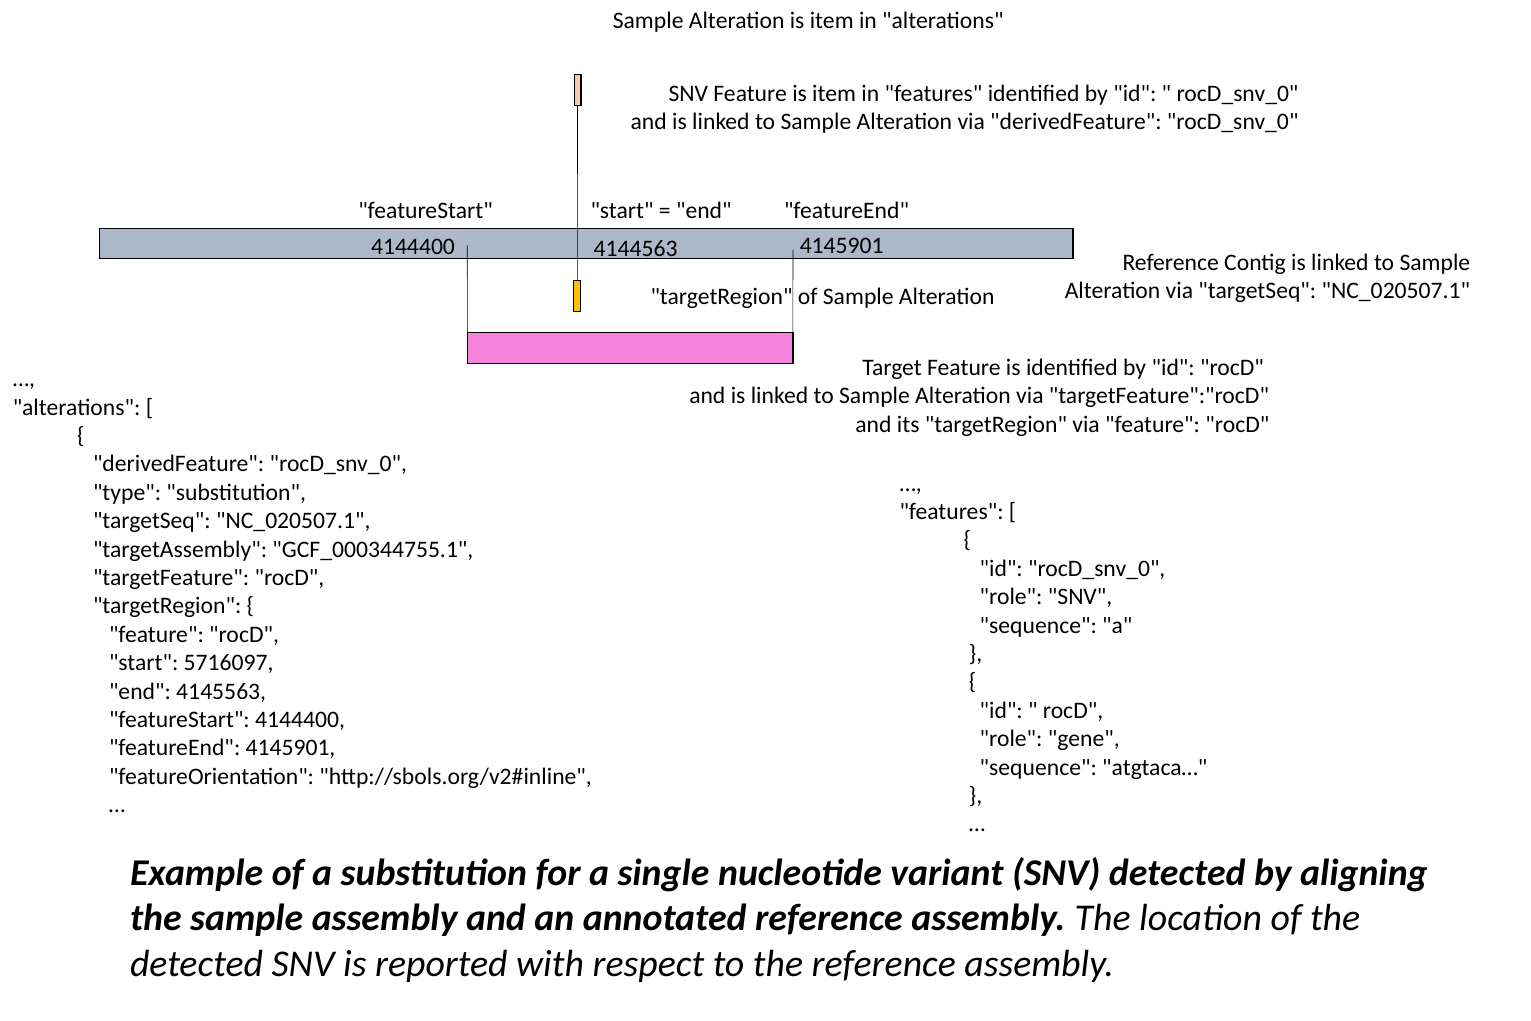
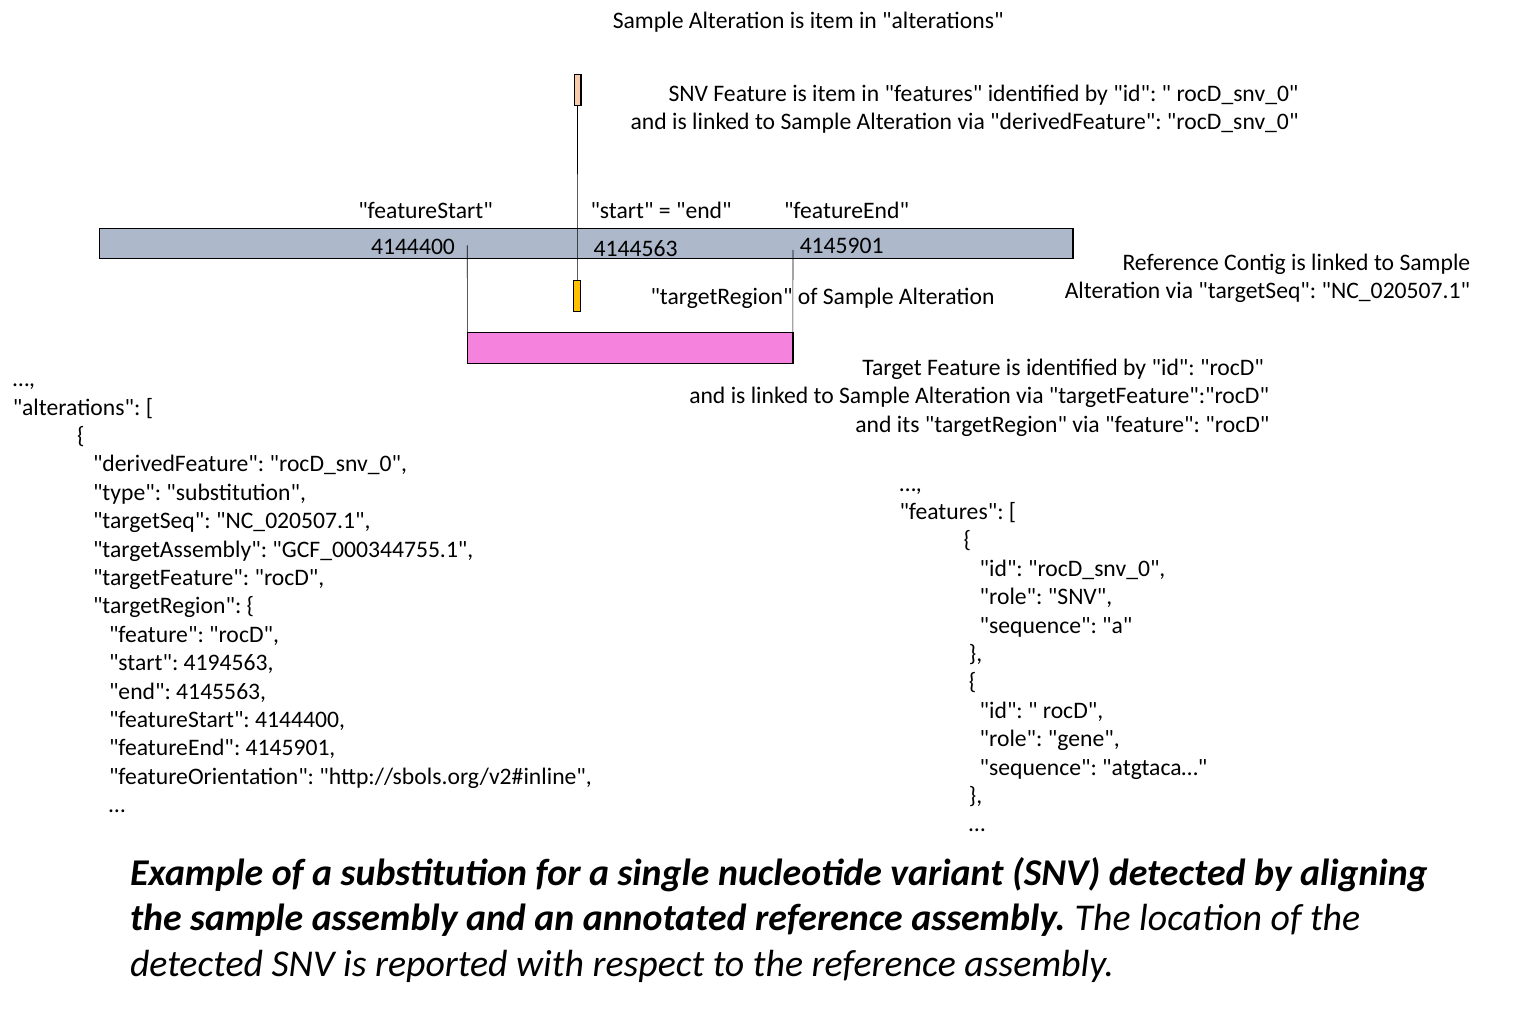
5716097: 5716097 -> 4194563
